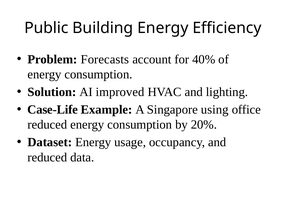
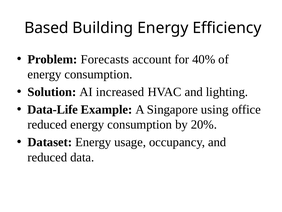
Public: Public -> Based
improved: improved -> increased
Case-Life: Case-Life -> Data-Life
